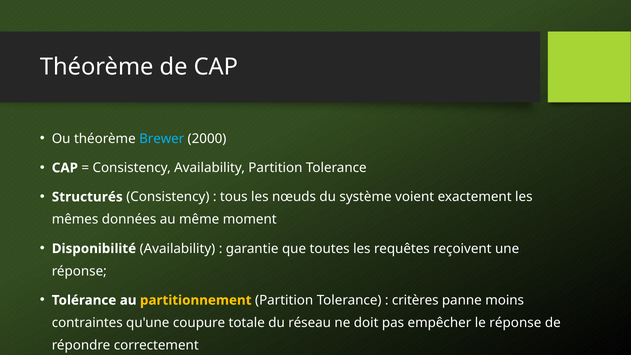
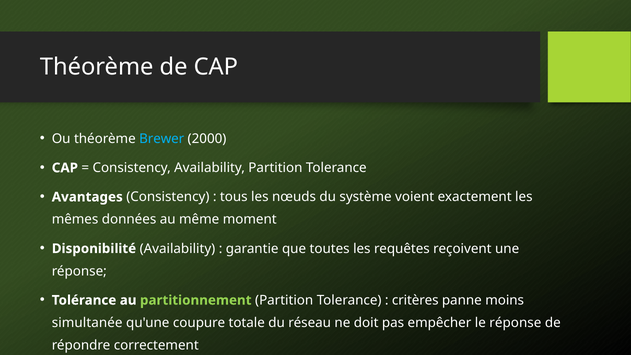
Structurés: Structurés -> Avantages
partitionnement colour: yellow -> light green
contraintes: contraintes -> simultanée
